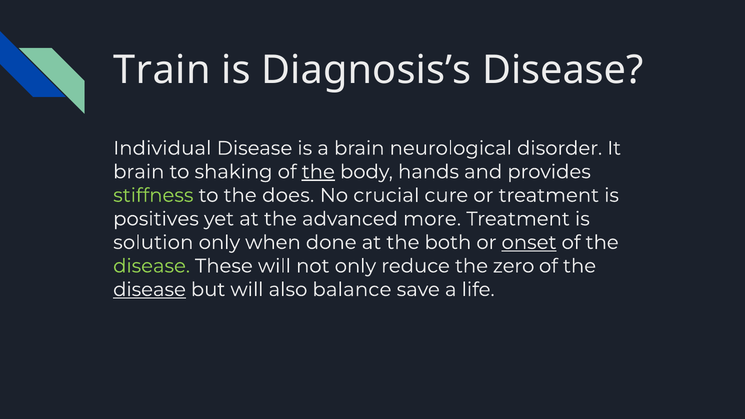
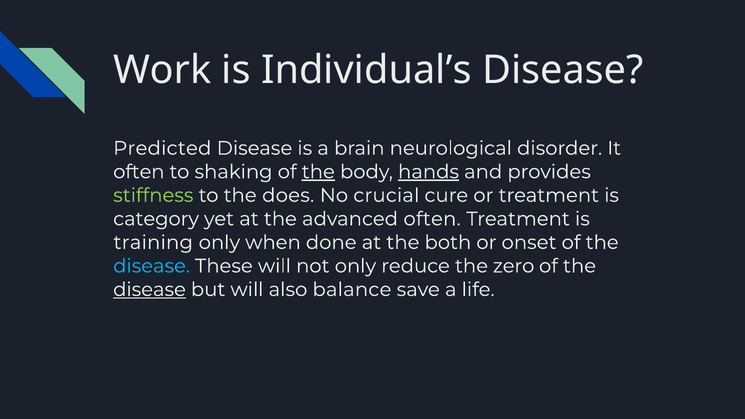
Train: Train -> Work
Diagnosis’s: Diagnosis’s -> Individual’s
Individual: Individual -> Predicted
brain at (139, 172): brain -> often
hands underline: none -> present
positives: positives -> category
advanced more: more -> often
solution: solution -> training
onset underline: present -> none
disease at (152, 266) colour: light green -> light blue
